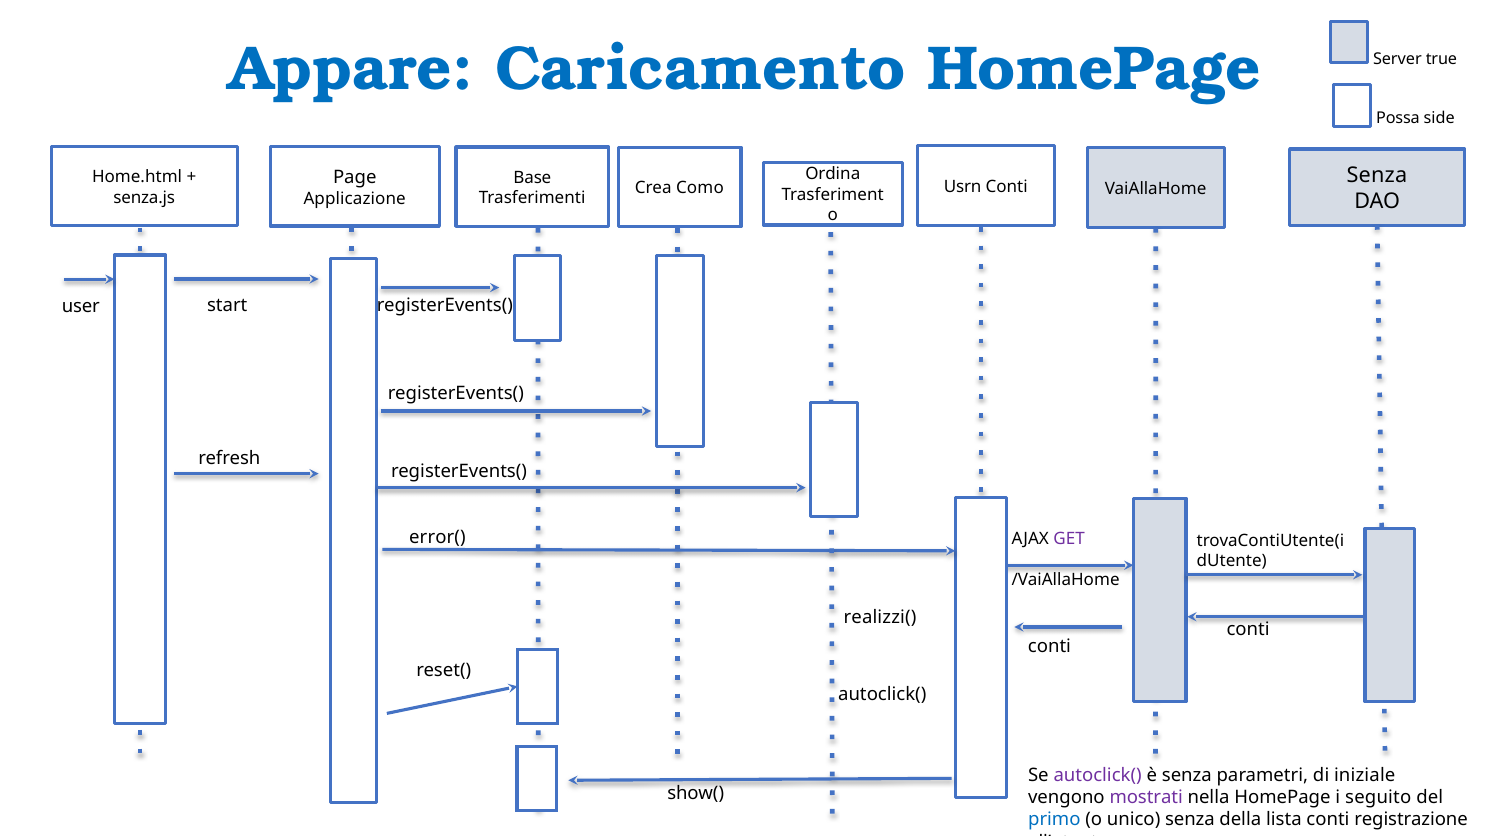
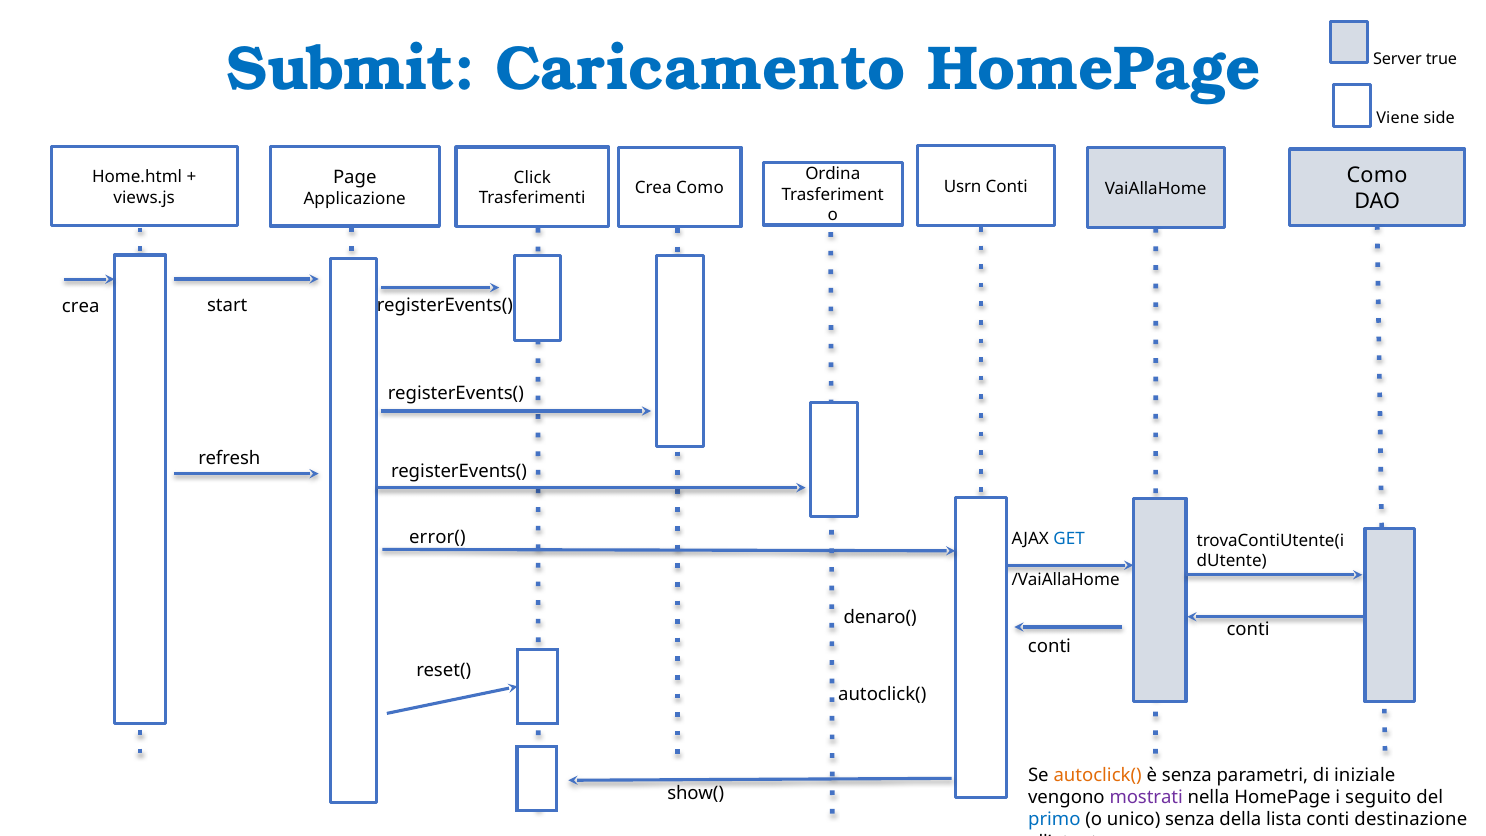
Appare: Appare -> Submit
Possa: Possa -> Viene
Senza at (1377, 176): Senza -> Como
Base: Base -> Click
senza.js: senza.js -> views.js
user at (81, 306): user -> crea
GET colour: purple -> blue
realizzi(: realizzi( -> denaro(
autoclick( at (1098, 775) colour: purple -> orange
registrazione: registrazione -> destinazione
